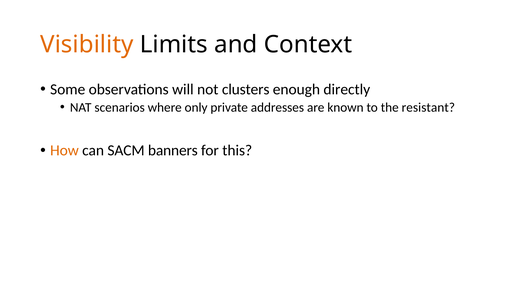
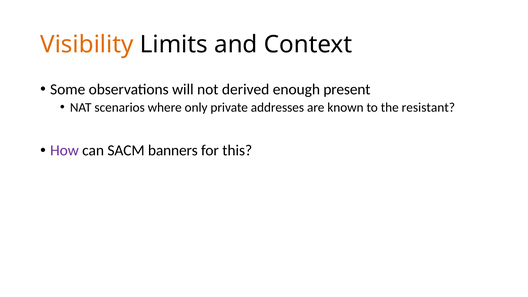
clusters: clusters -> derived
directly: directly -> present
How colour: orange -> purple
